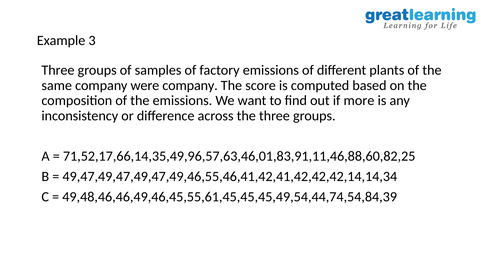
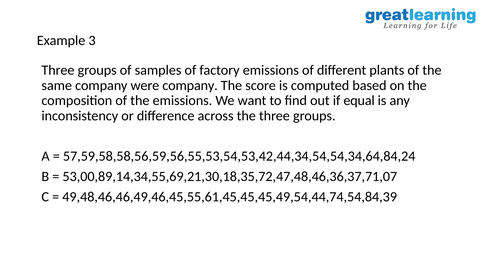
more: more -> equal
71,52,17,66,14,35,49,96,57,63,46,01,83,91,11,46,88,60,82,25: 71,52,17,66,14,35,49,96,57,63,46,01,83,91,11,46,88,60,82,25 -> 57,59,58,58,56,59,56,55,53,54,53,42,44,34,54,54,34,64,84,24
49,47,49,47,49,47,49,46,55,46,41,42,41,42,42,42,14,14,34: 49,47,49,47,49,47,49,46,55,46,41,42,41,42,42,42,14,14,34 -> 53,00,89,14,34,55,69,21,30,18,35,72,47,48,46,36,37,71,07
